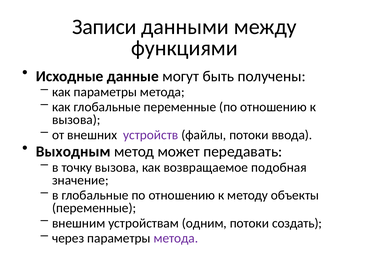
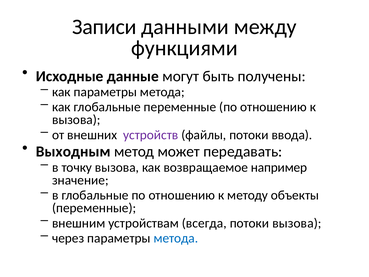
подобная: подобная -> например
одним: одним -> всегда
потоки создать: создать -> вызова
метода at (176, 238) colour: purple -> blue
